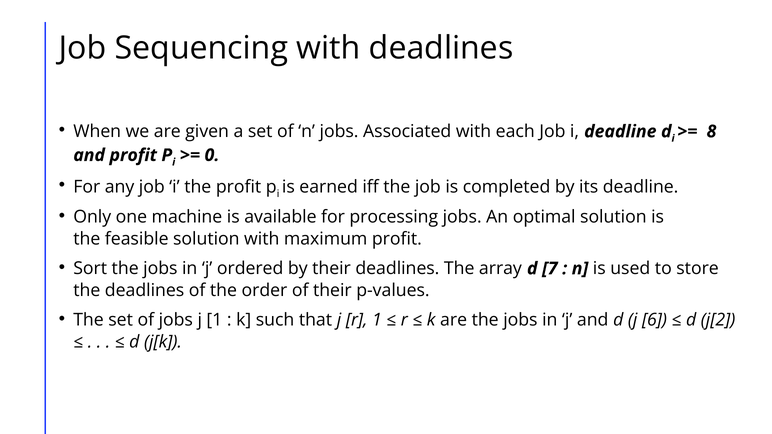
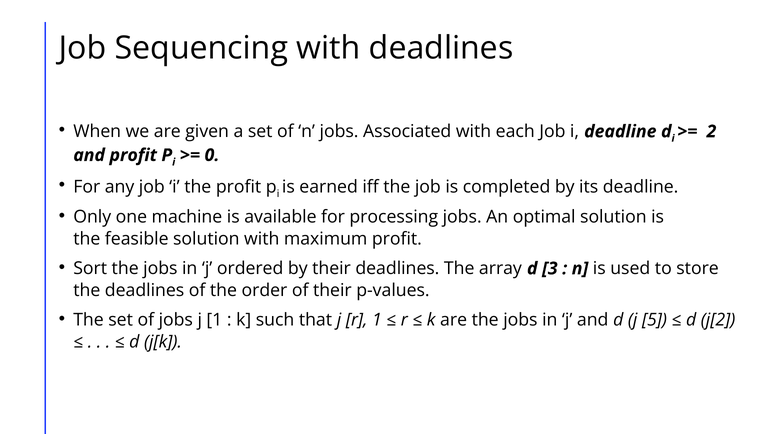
8: 8 -> 2
7: 7 -> 3
6: 6 -> 5
